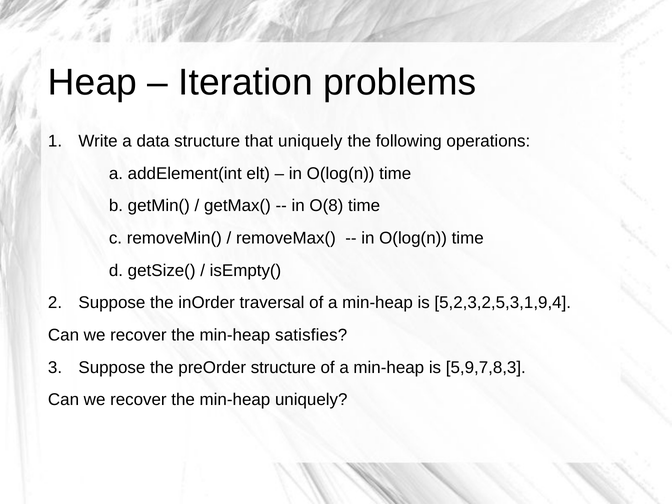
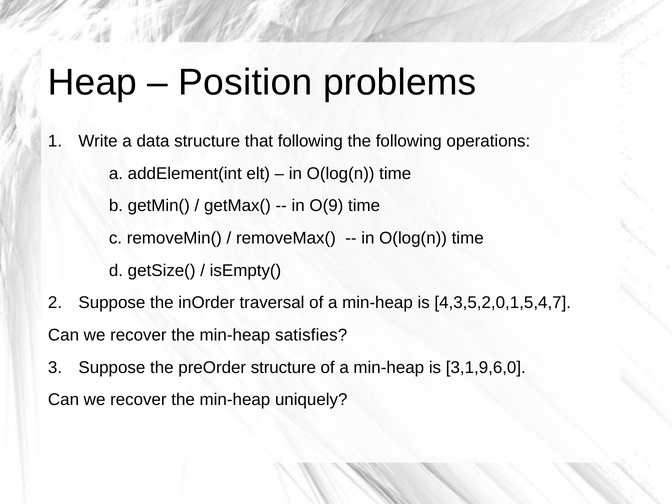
Iteration: Iteration -> Position
that uniquely: uniquely -> following
O(8: O(8 -> O(9
5,2,3,2,5,3,1,9,4: 5,2,3,2,5,3,1,9,4 -> 4,3,5,2,0,1,5,4,7
5,9,7,8,3: 5,9,7,8,3 -> 3,1,9,6,0
